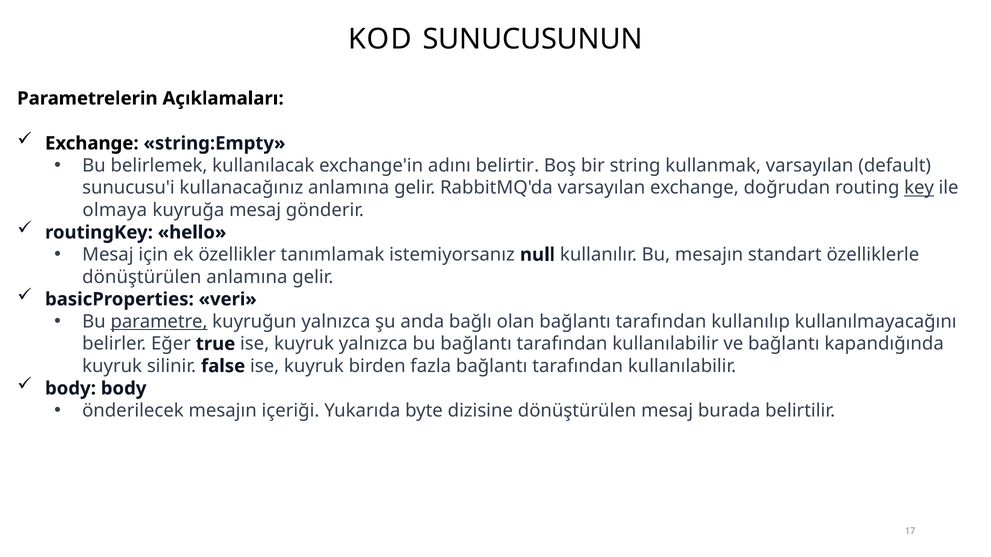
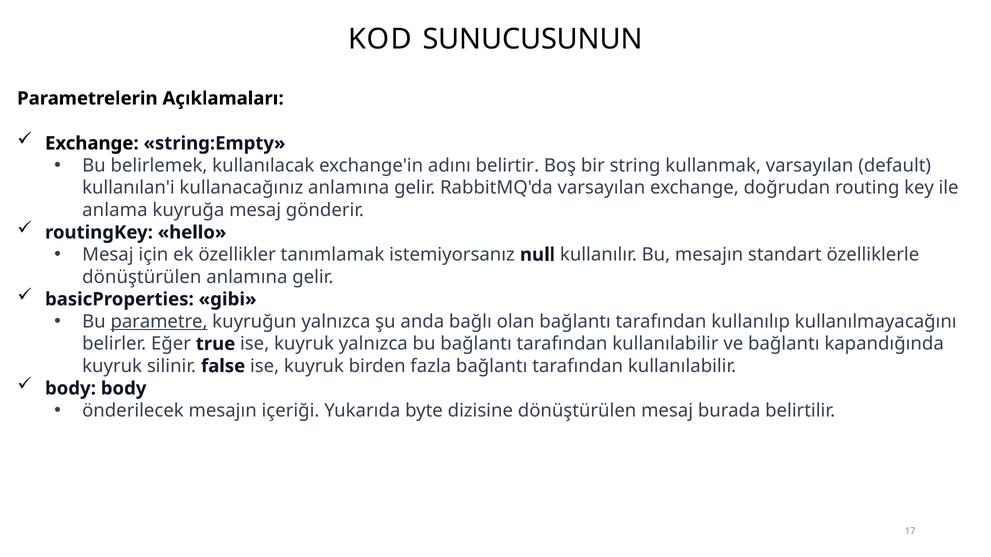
sunucusu'i: sunucusu'i -> kullanılan'i
key underline: present -> none
olmaya: olmaya -> anlama
veri: veri -> gibi
